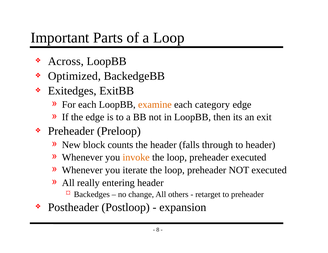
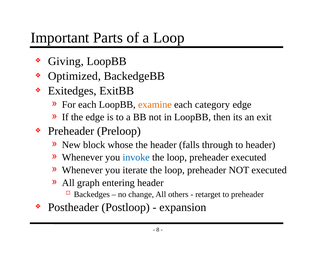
Across: Across -> Giving
counts: counts -> whose
invoke colour: orange -> blue
really: really -> graph
